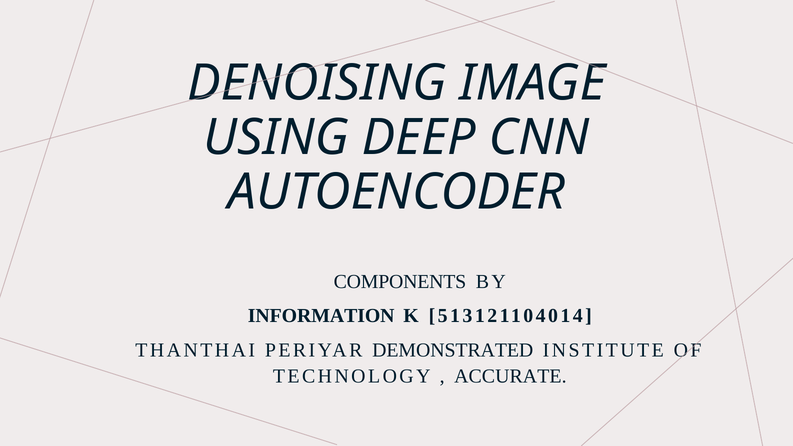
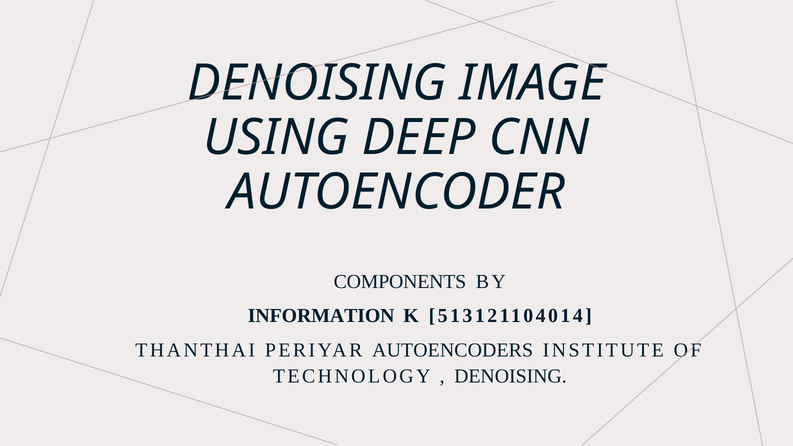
DEMONSTRATED: DEMONSTRATED -> AUTOENCODERS
ACCURATE at (510, 377): ACCURATE -> DENOISING
